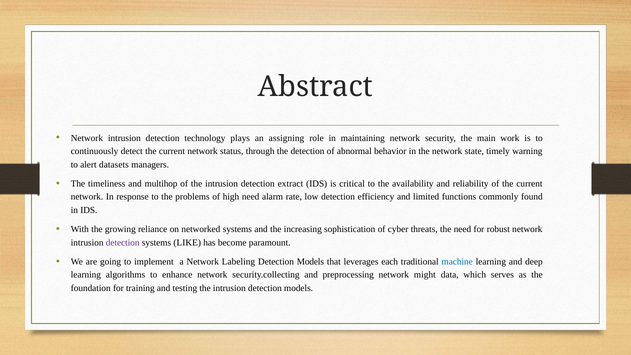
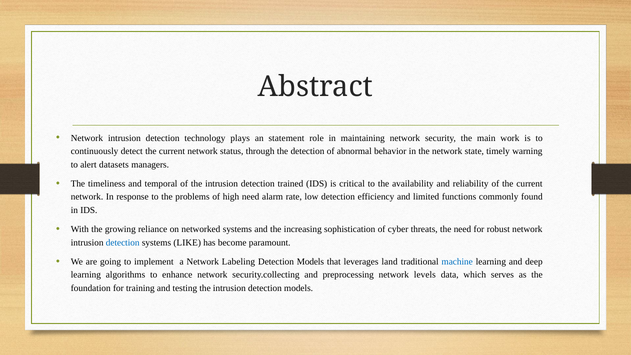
assigning: assigning -> statement
multihop: multihop -> temporal
extract: extract -> trained
detection at (123, 242) colour: purple -> blue
each: each -> land
might: might -> levels
